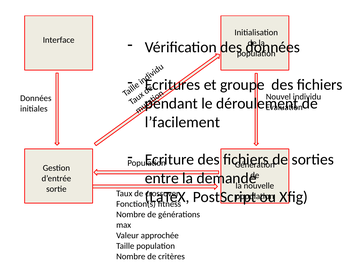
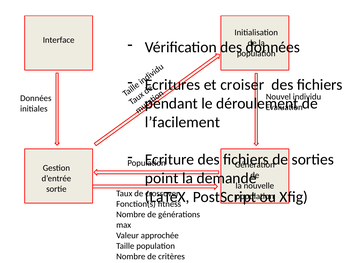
groupe: groupe -> croiser
entre: entre -> point
